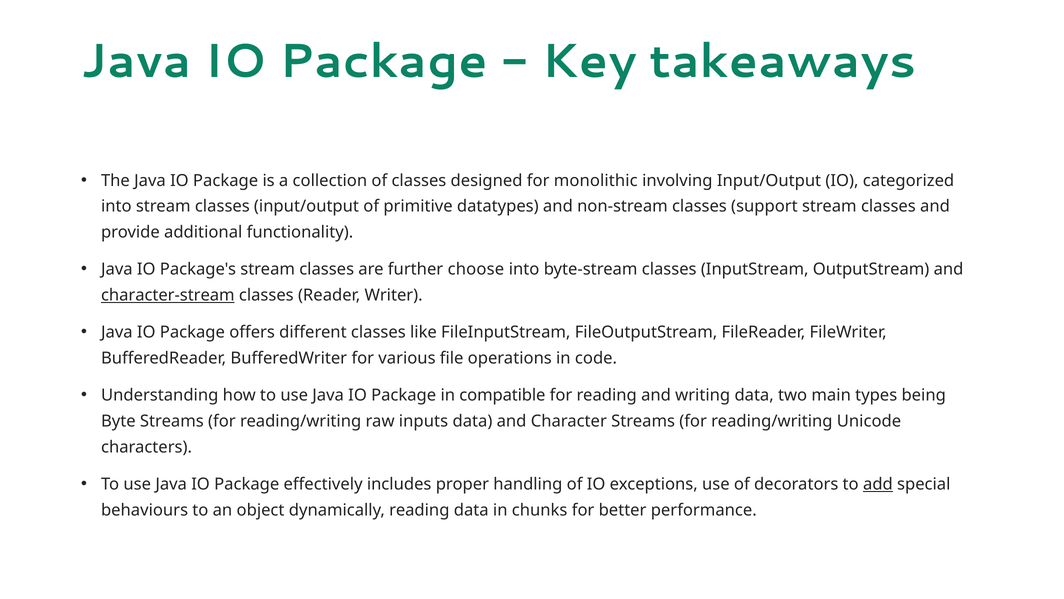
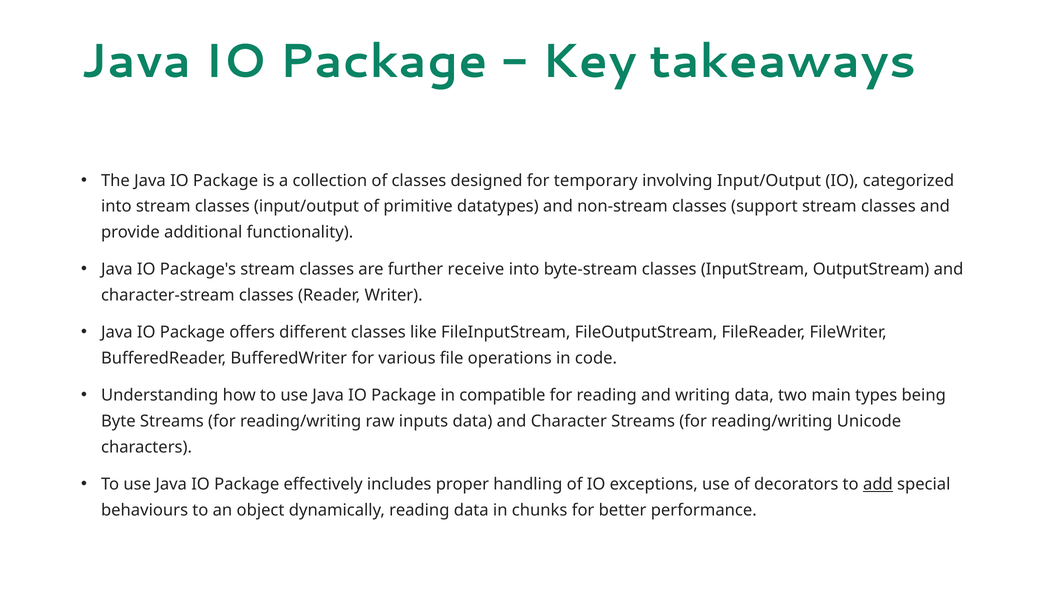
monolithic: monolithic -> temporary
choose: choose -> receive
character-stream underline: present -> none
